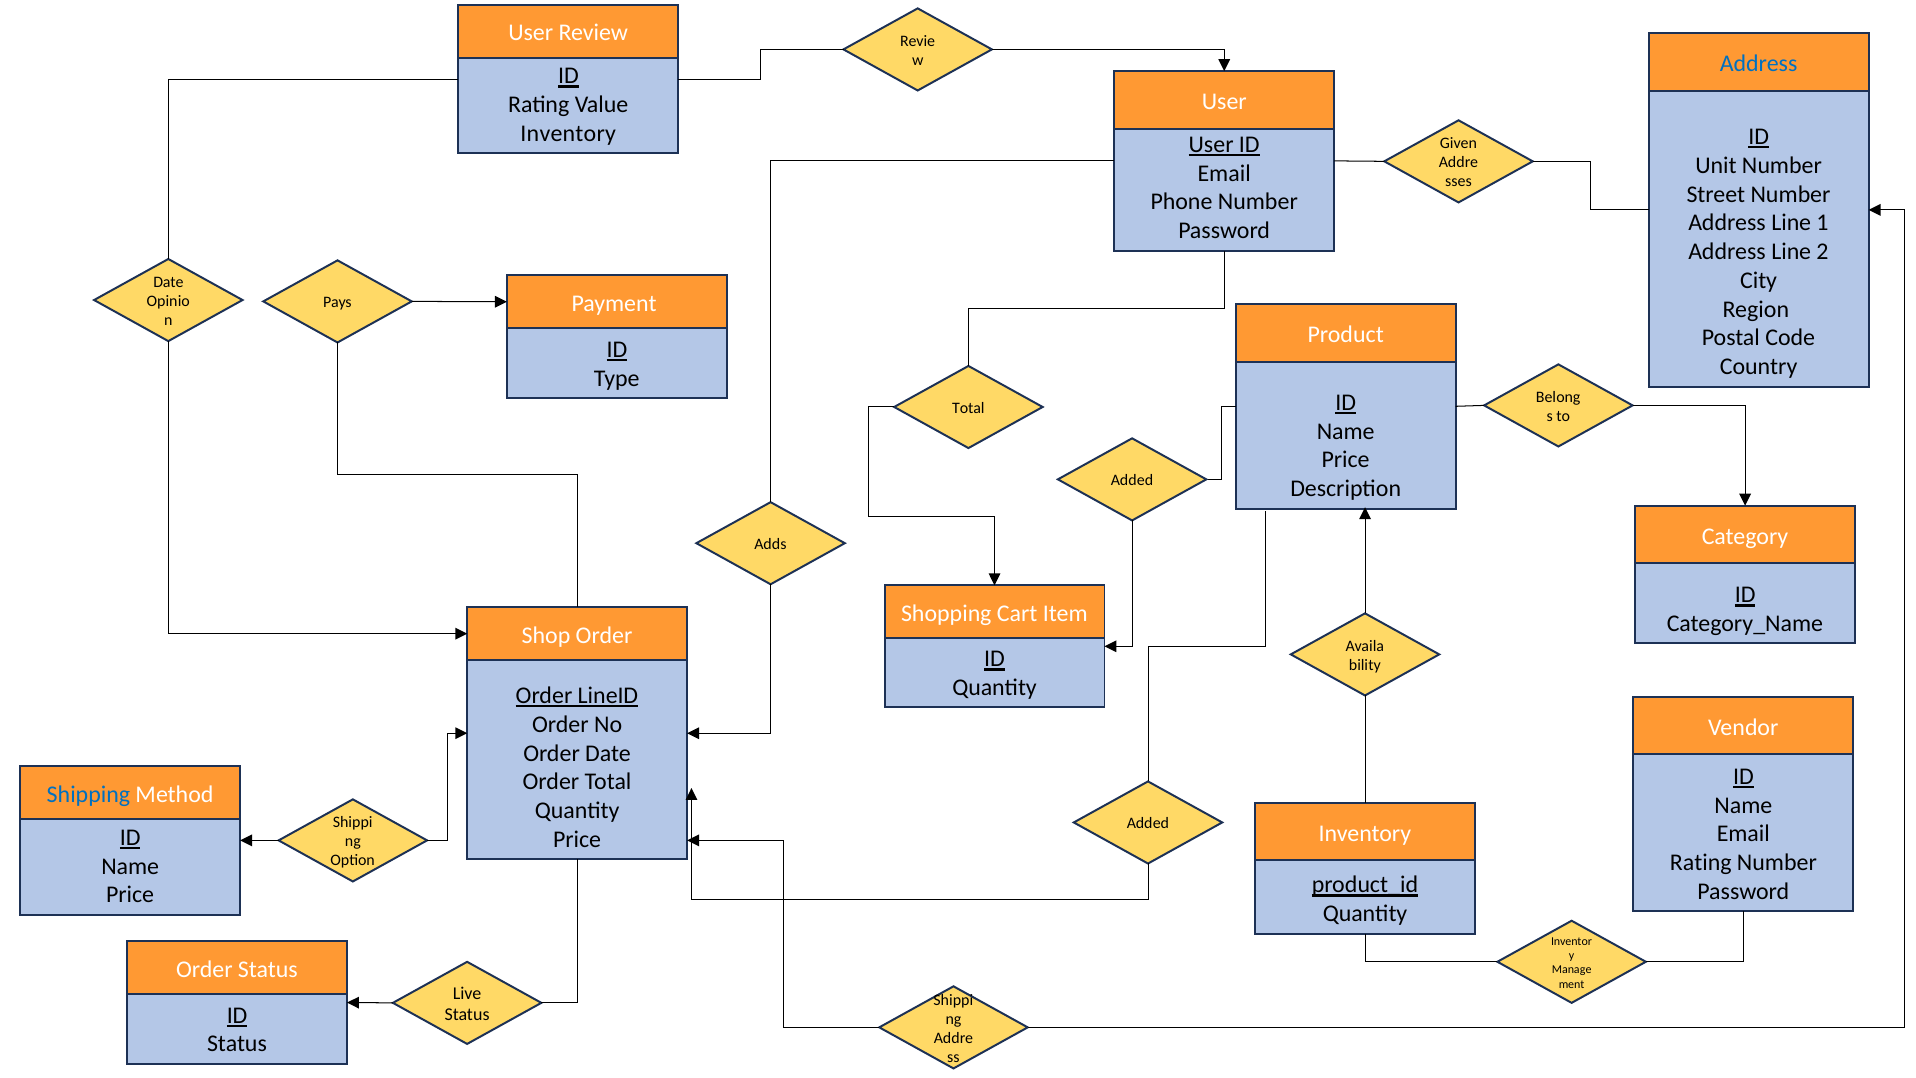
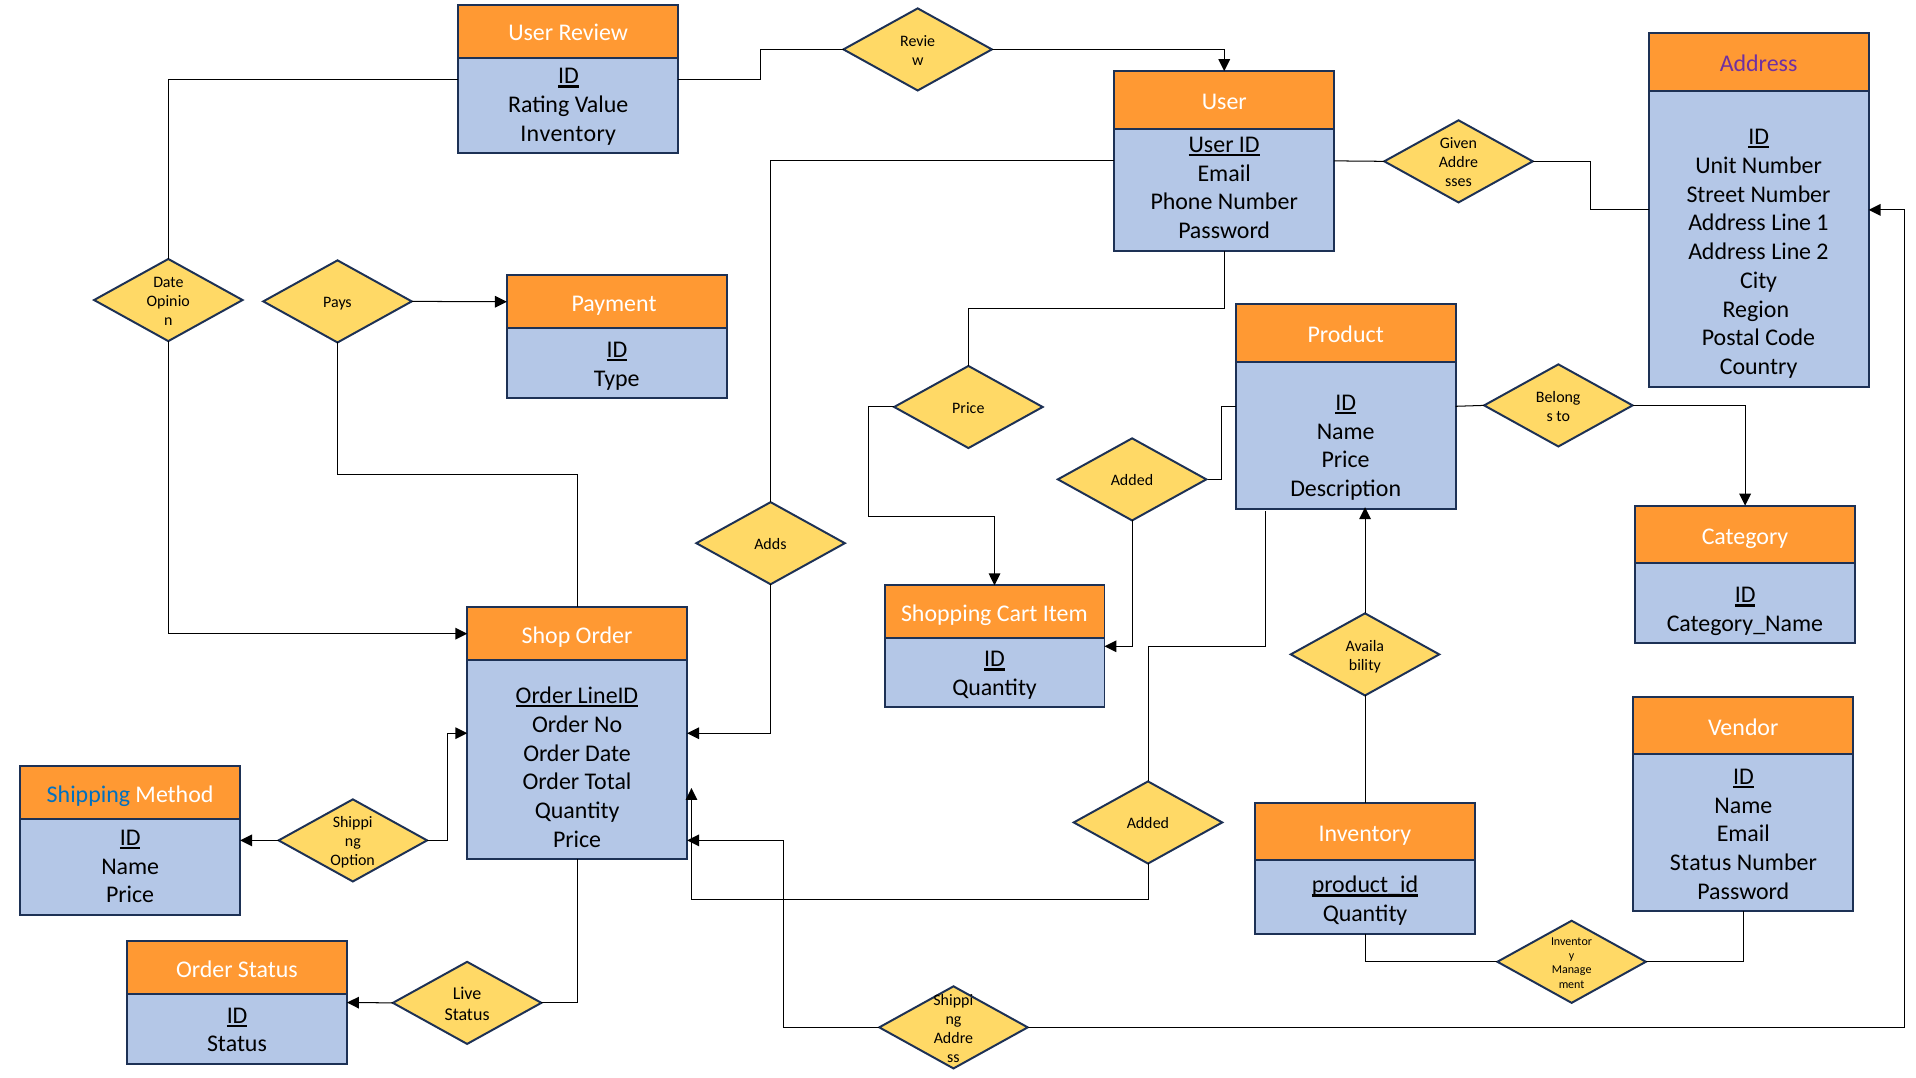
Address at (1759, 64) colour: blue -> purple
Total at (968, 408): Total -> Price
Rating at (1701, 863): Rating -> Status
